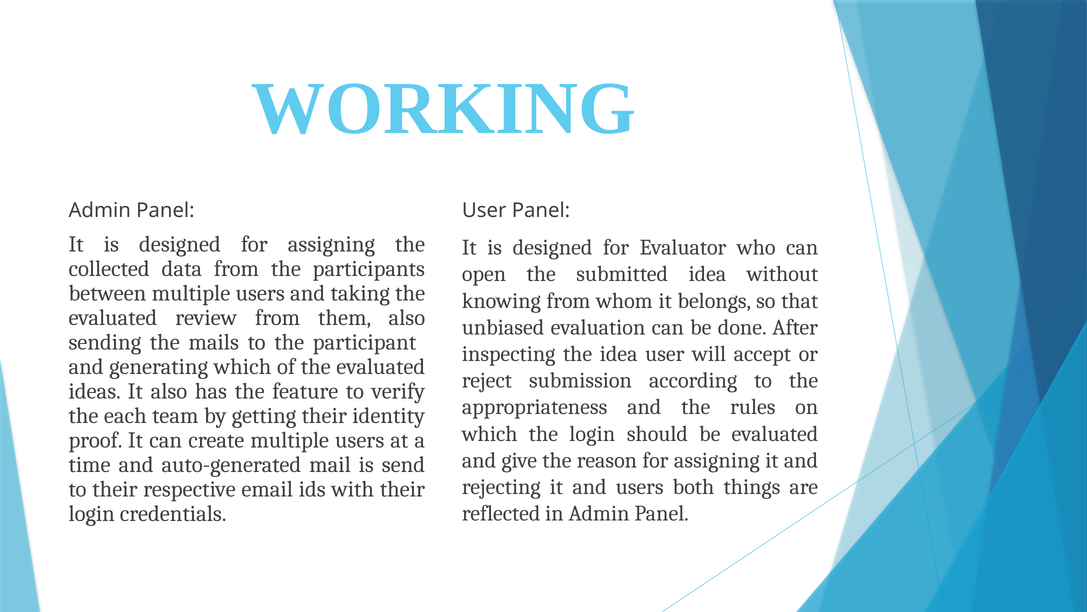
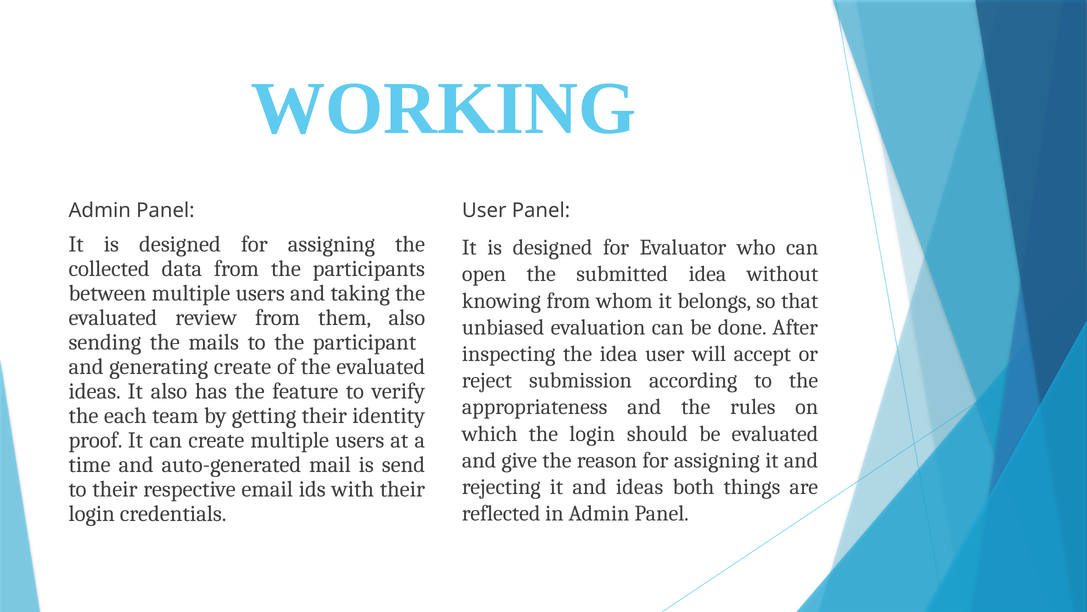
generating which: which -> create
and users: users -> ideas
